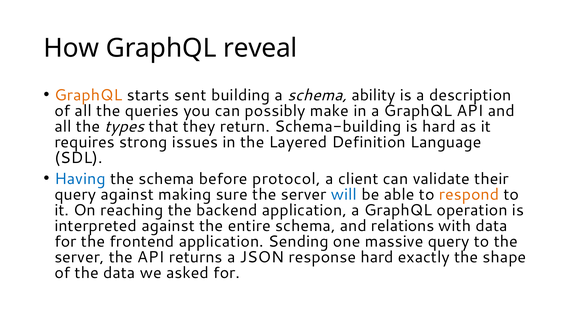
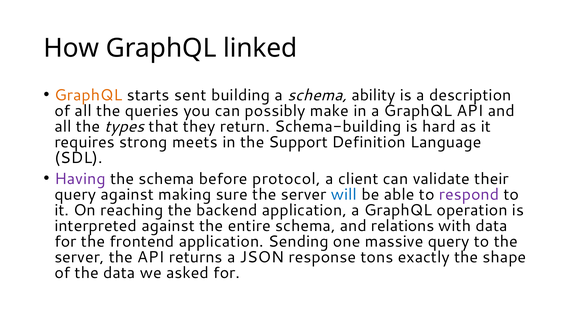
reveal: reveal -> linked
issues: issues -> meets
Layered: Layered -> Support
Having colour: blue -> purple
respond colour: orange -> purple
response hard: hard -> tons
